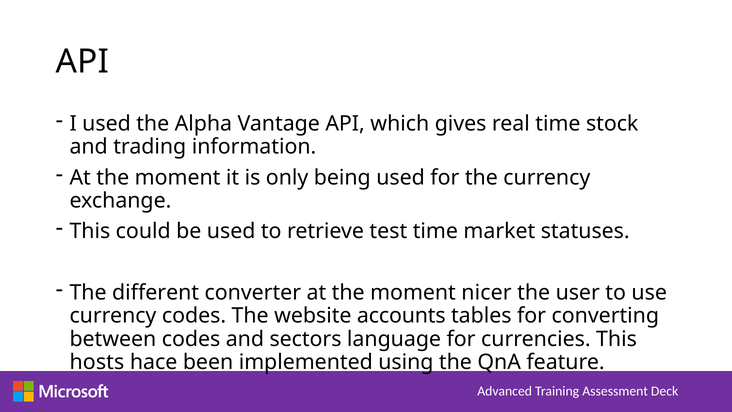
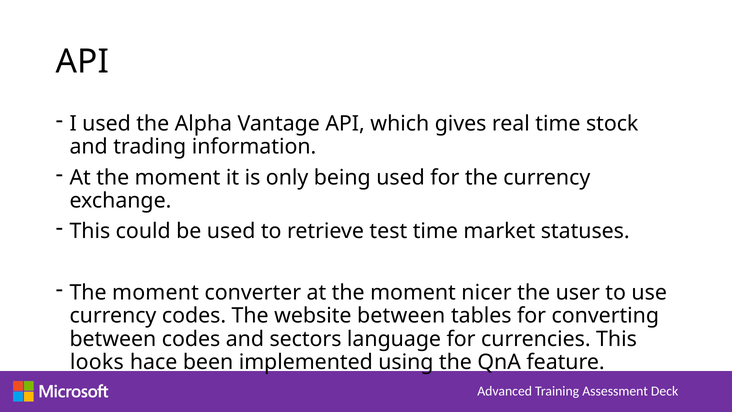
different at (156, 293): different -> moment
website accounts: accounts -> between
hosts: hosts -> looks
